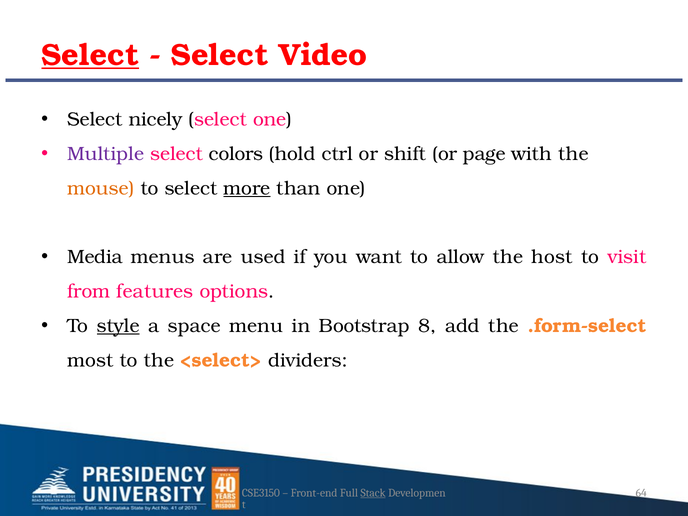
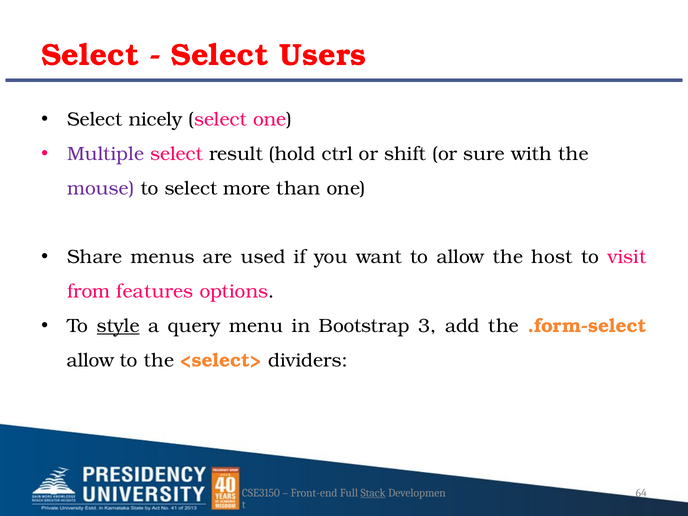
Select at (90, 55) underline: present -> none
Video: Video -> Users
colors: colors -> result
page: page -> sure
mouse colour: orange -> purple
more underline: present -> none
Media: Media -> Share
space: space -> query
8: 8 -> 3
most at (90, 360): most -> allow
